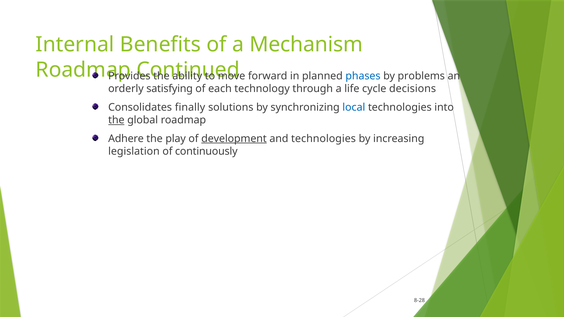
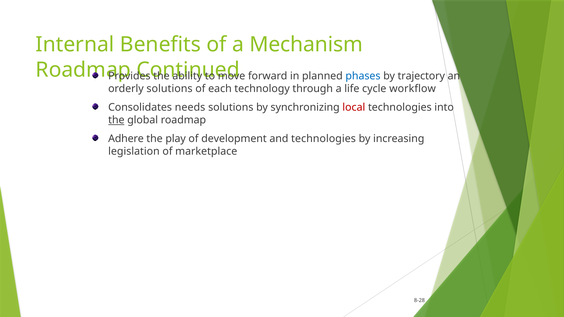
problems: problems -> trajectory
orderly satisfying: satisfying -> solutions
decisions: decisions -> workflow
finally: finally -> needs
local colour: blue -> red
development underline: present -> none
continuously: continuously -> marketplace
